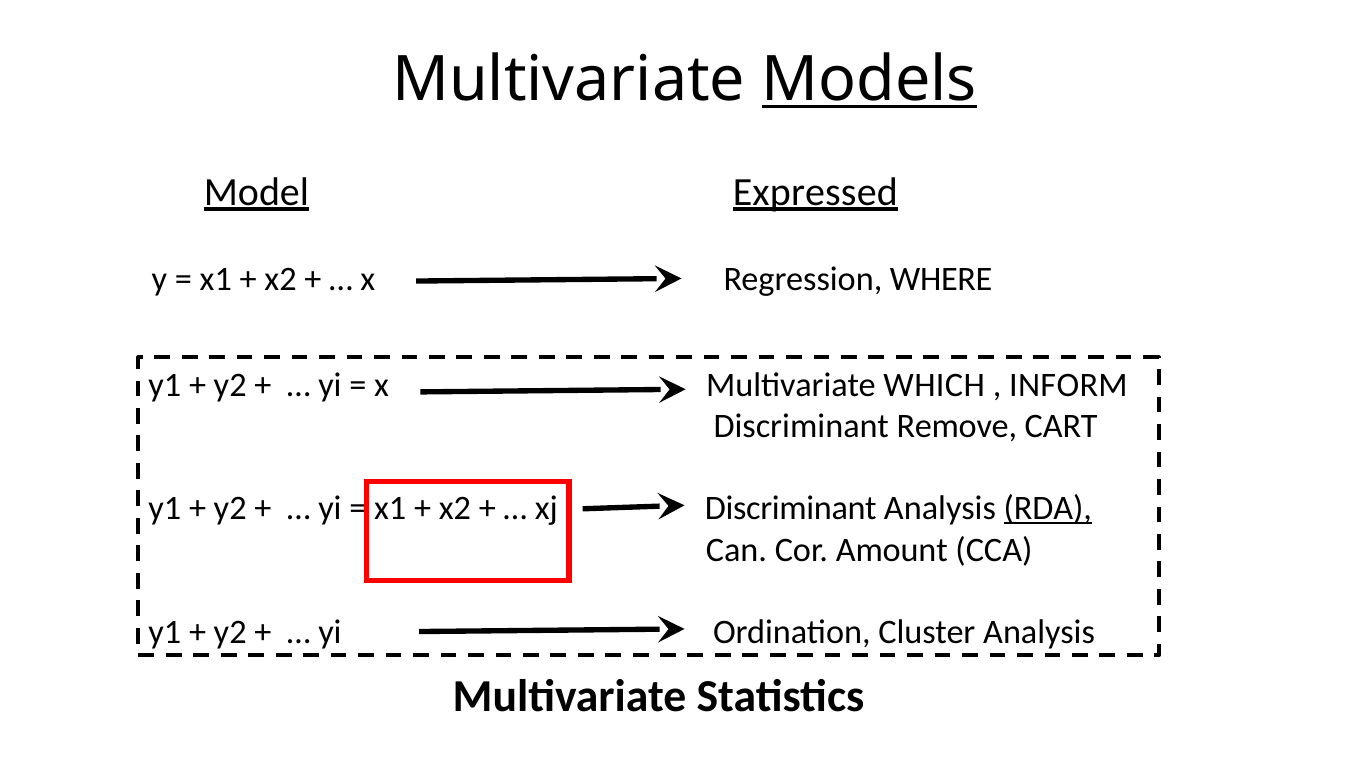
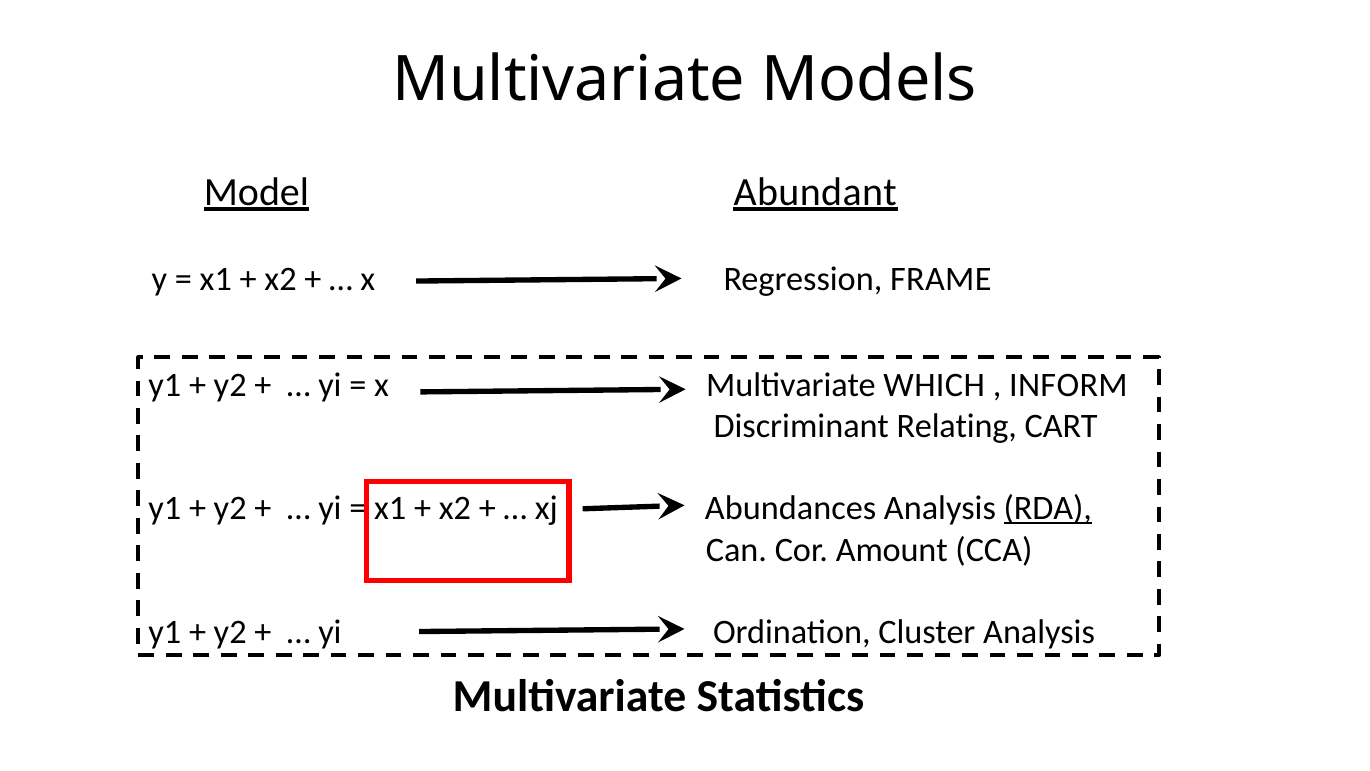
Models underline: present -> none
Expressed: Expressed -> Abundant
WHERE: WHERE -> FRAME
Remove: Remove -> Relating
xj Discriminant: Discriminant -> Abundances
